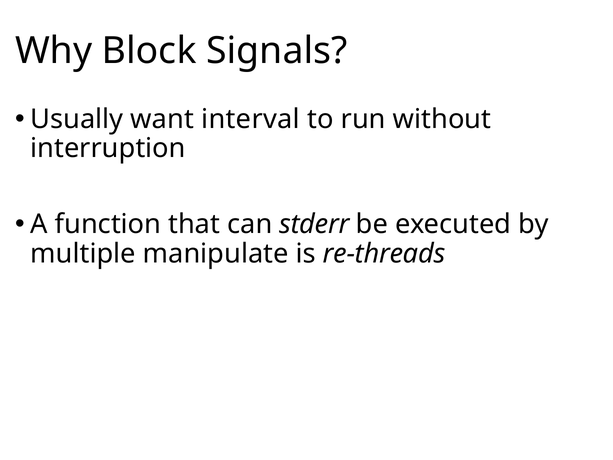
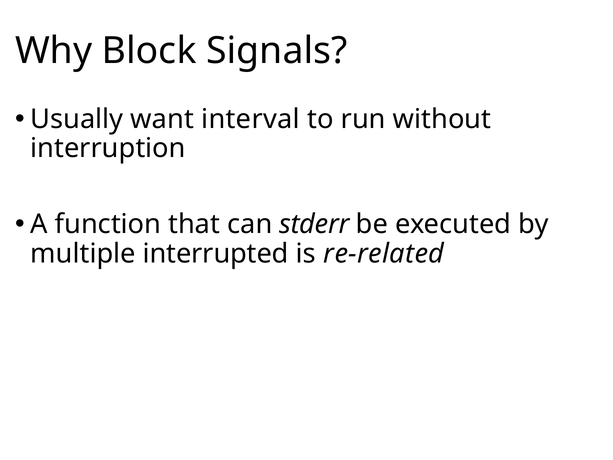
manipulate: manipulate -> interrupted
re-threads: re-threads -> re-related
